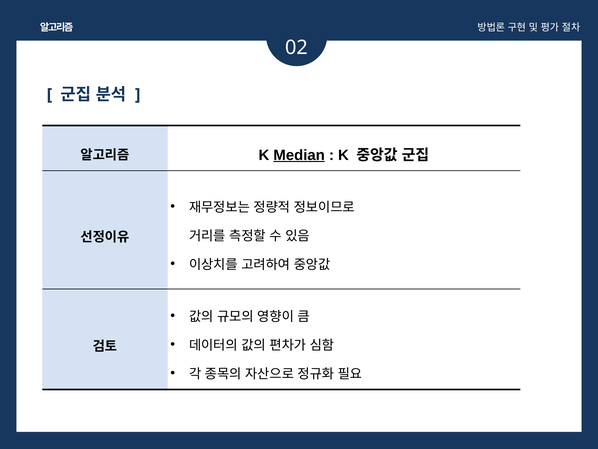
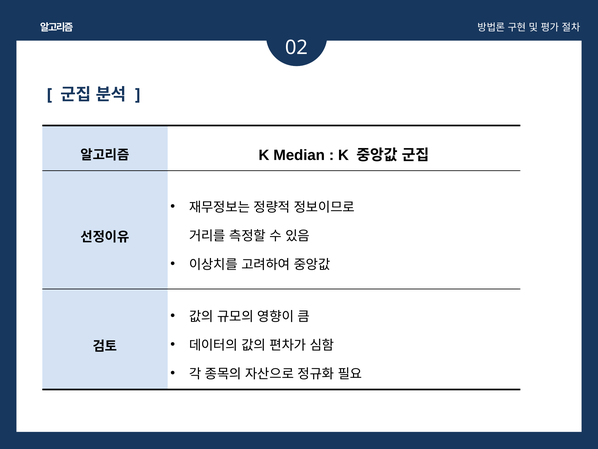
Median underline: present -> none
